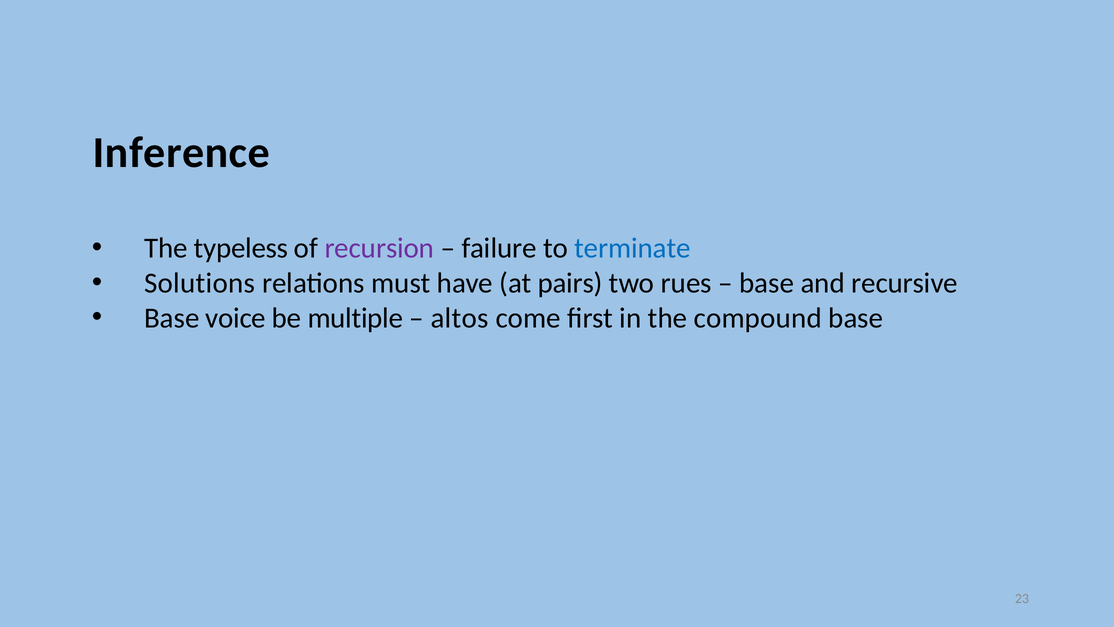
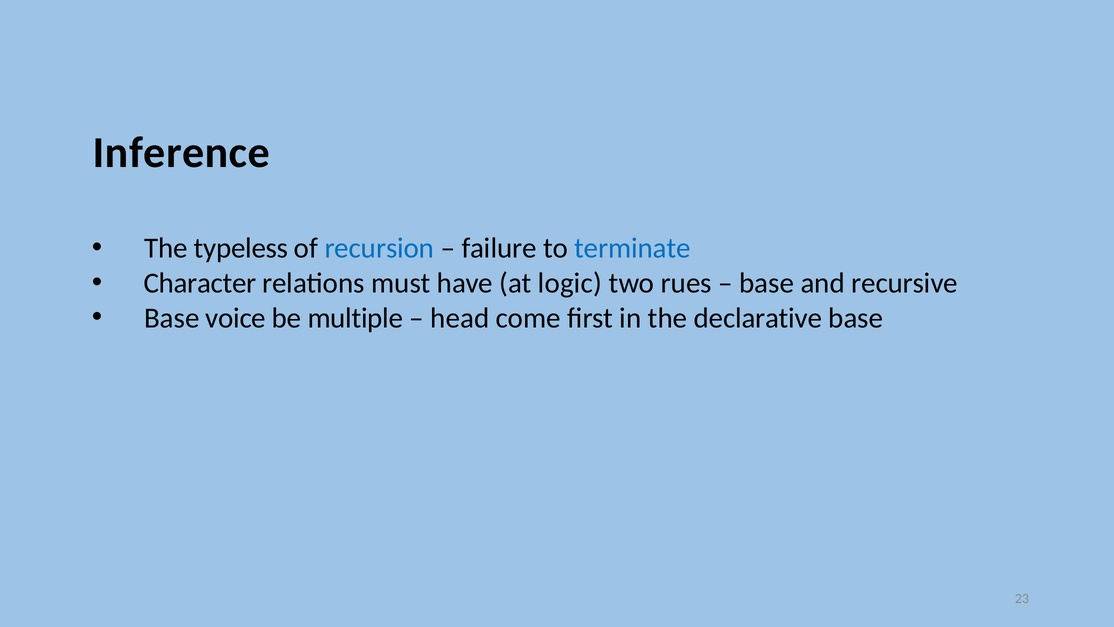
recursion colour: purple -> blue
Solutions: Solutions -> Character
pairs: pairs -> logic
altos: altos -> head
compound: compound -> declarative
